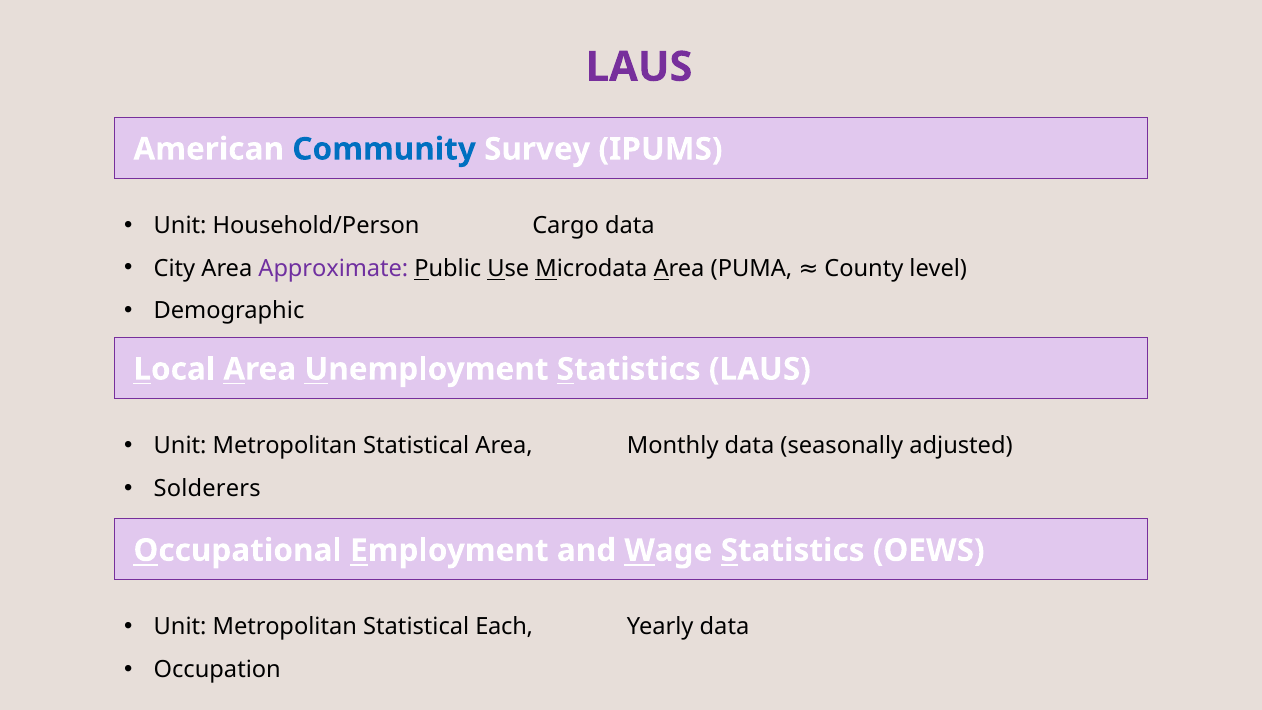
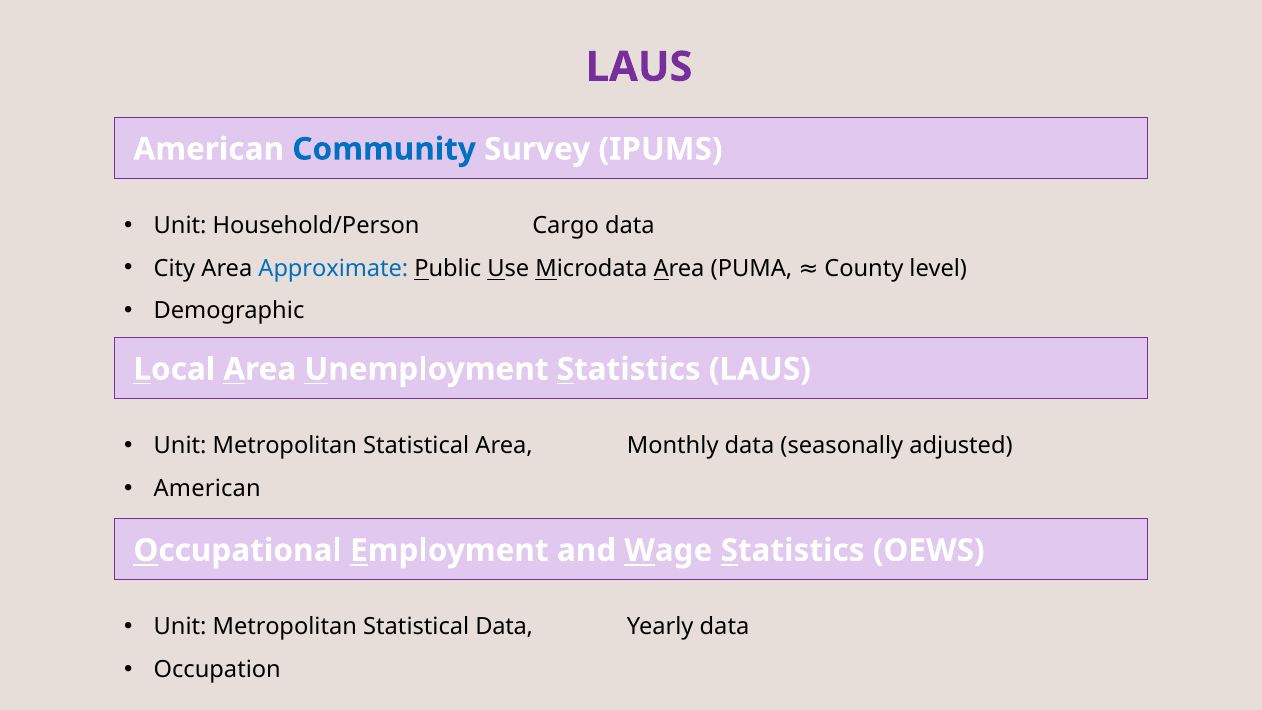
Approximate colour: purple -> blue
Solderers at (207, 488): Solderers -> American
Statistical Each: Each -> Data
